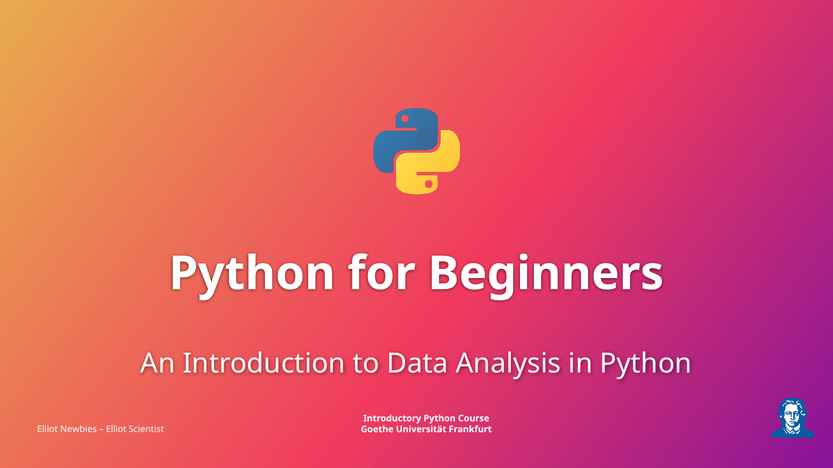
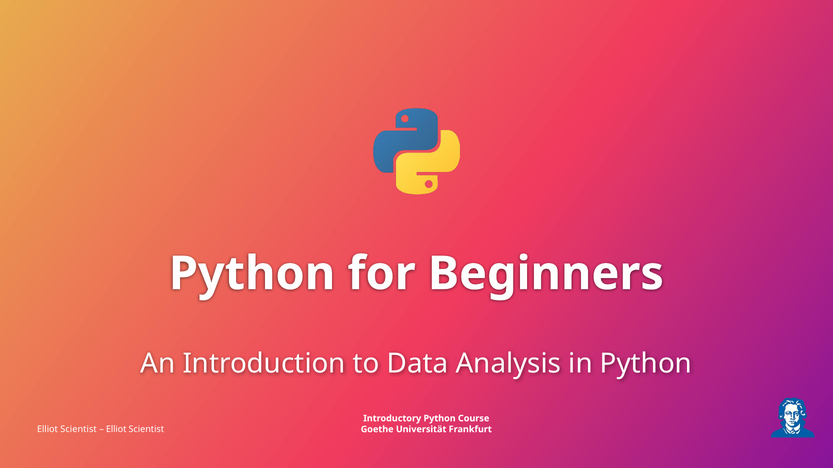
Newbies at (79, 430): Newbies -> Scientist
